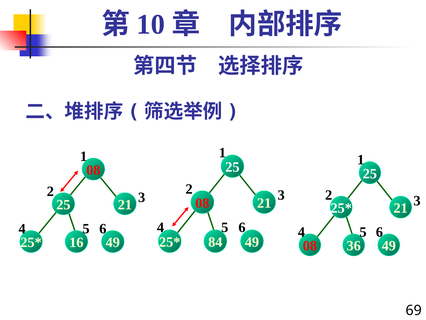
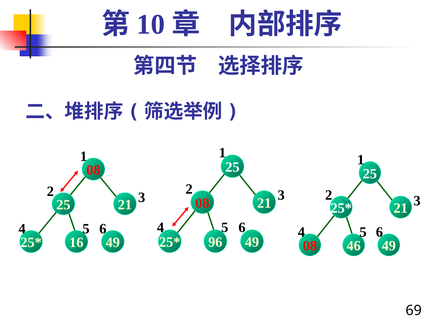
84: 84 -> 96
36: 36 -> 46
